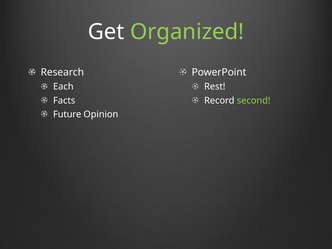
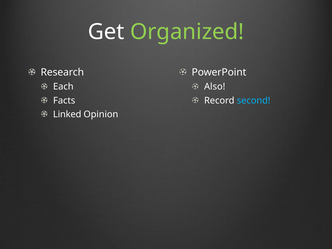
Rest: Rest -> Also
second colour: light green -> light blue
Future: Future -> Linked
